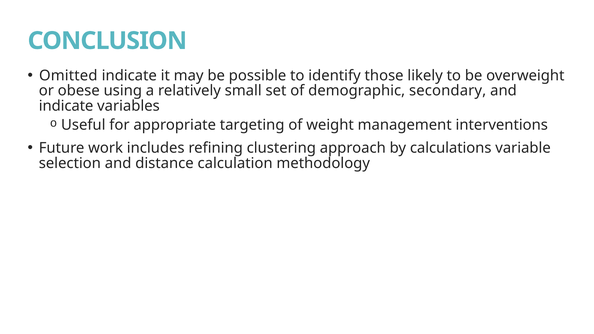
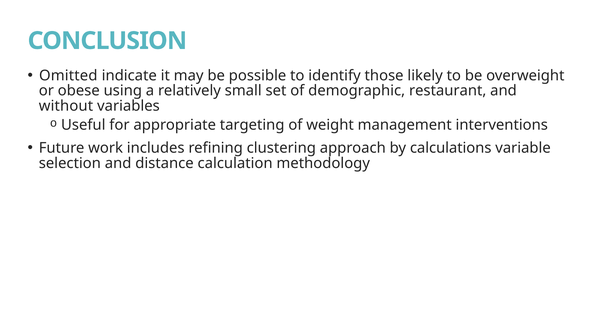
secondary: secondary -> restaurant
indicate at (66, 106): indicate -> without
